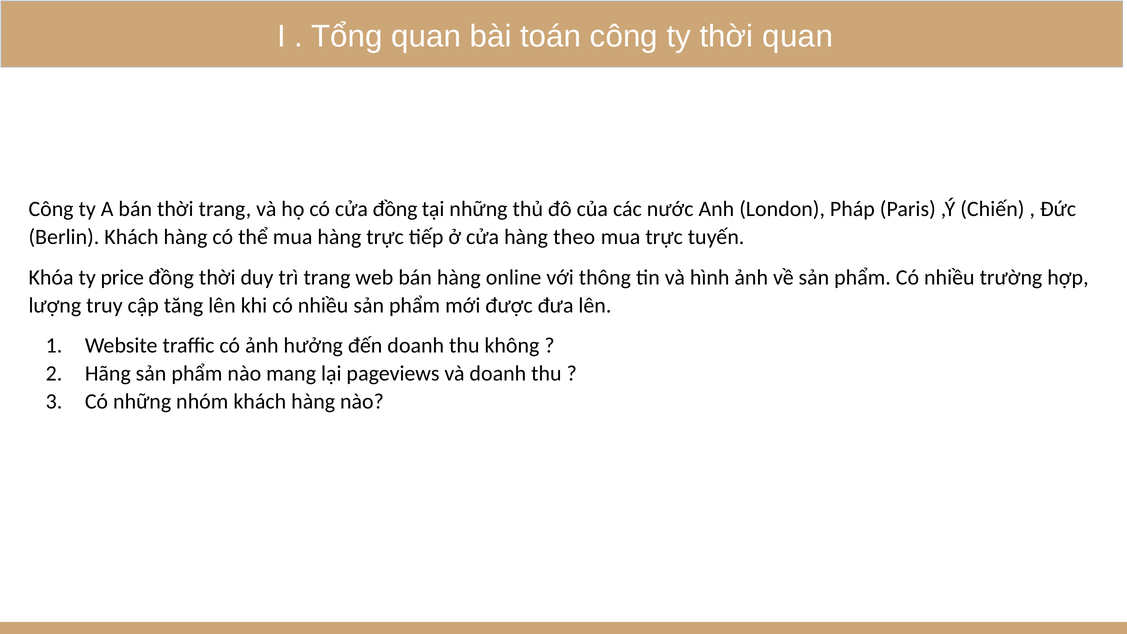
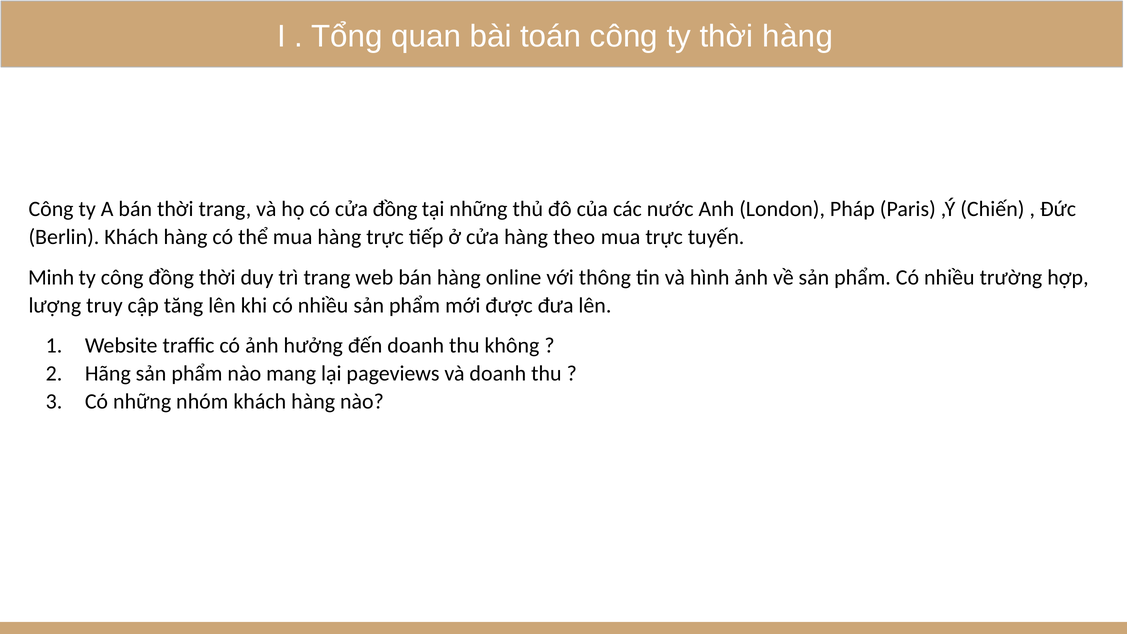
thời quan: quan -> hàng
Khóa: Khóa -> Minh
ty price: price -> công
